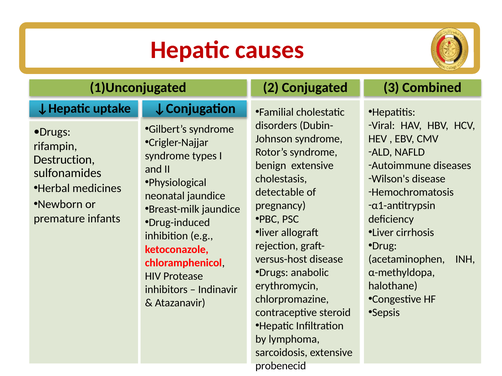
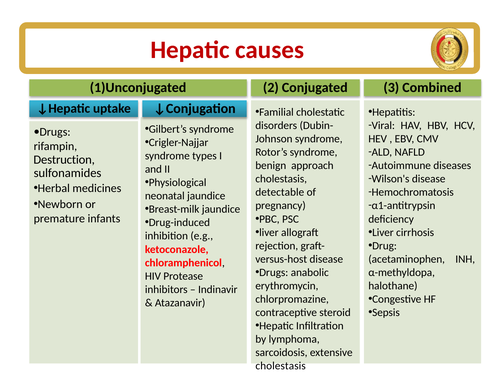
benign extensive: extensive -> approach
probenecid at (281, 366): probenecid -> cholestasis
